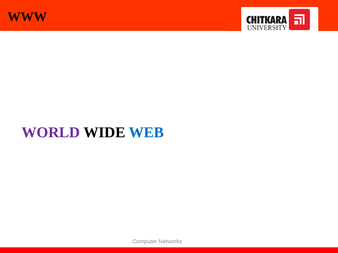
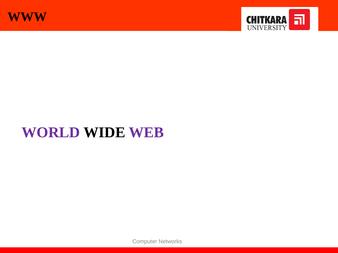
WEB colour: blue -> purple
